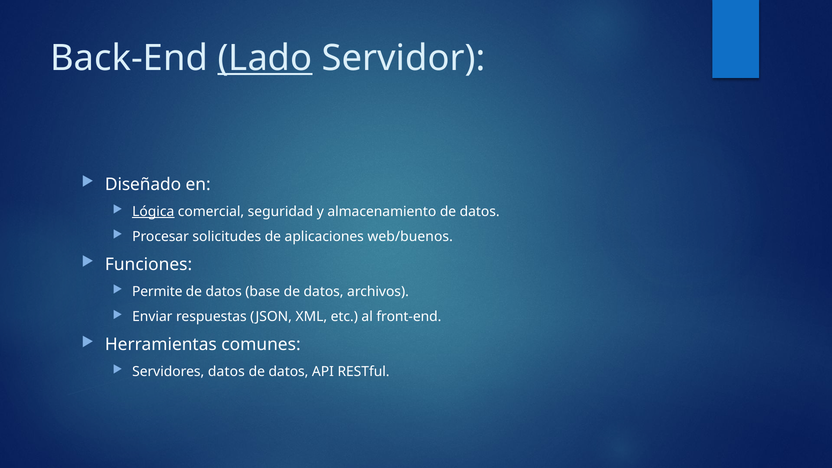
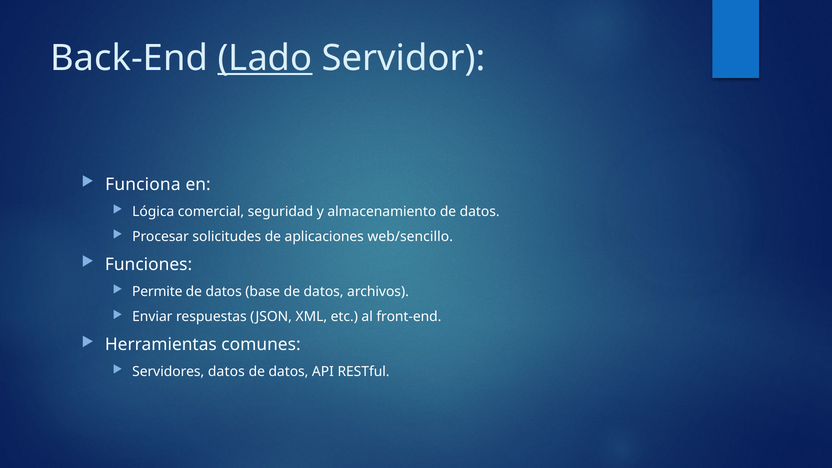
Diseñado: Diseñado -> Funciona
Lógica underline: present -> none
web/buenos: web/buenos -> web/sencillo
